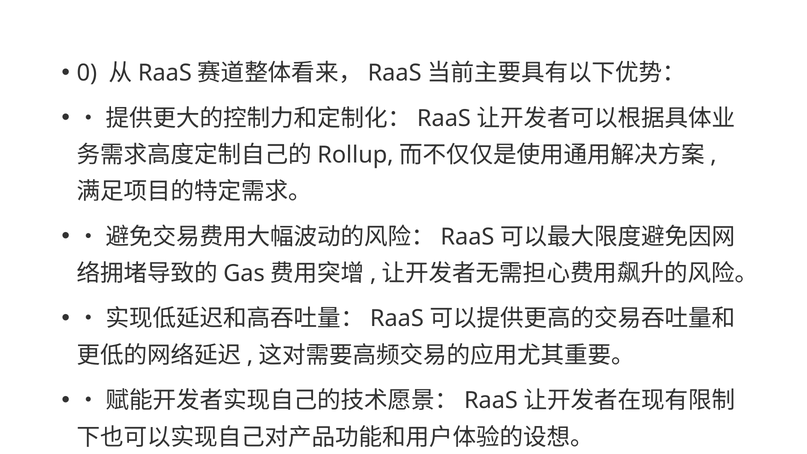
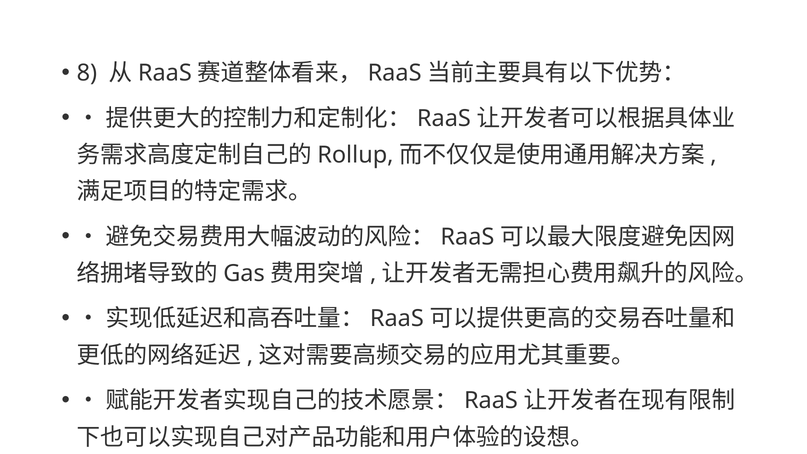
0: 0 -> 8
